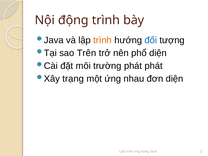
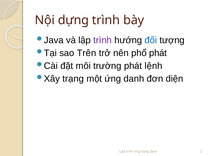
động: động -> dựng
trình at (103, 40) colour: orange -> purple
phổ diện: diện -> phát
phát phát: phát -> lệnh
nhau: nhau -> danh
